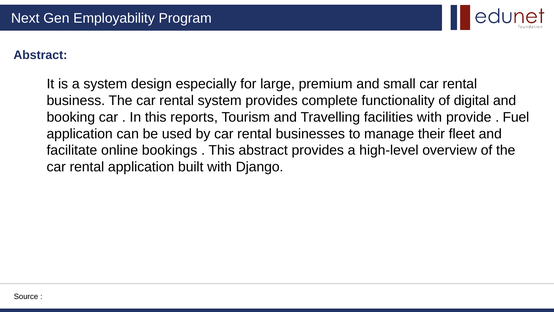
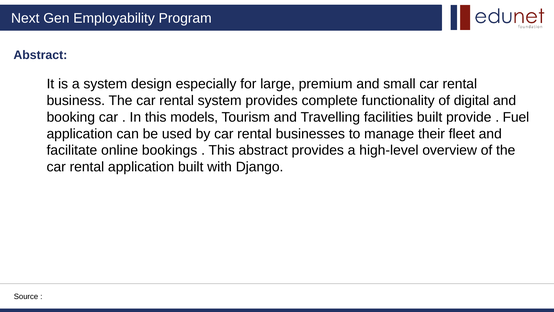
reports: reports -> models
facilities with: with -> built
